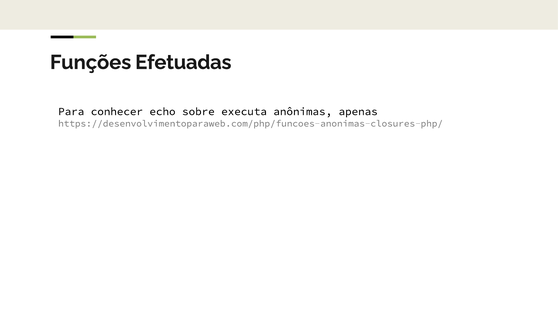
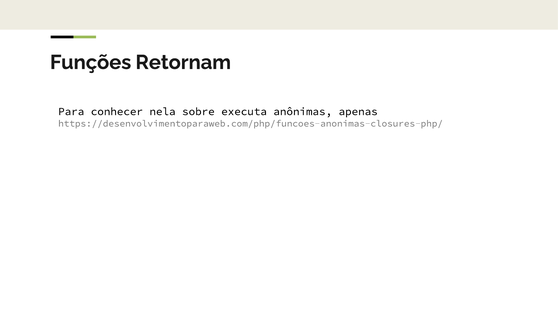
Efetuadas: Efetuadas -> Retornam
echo: echo -> nela
